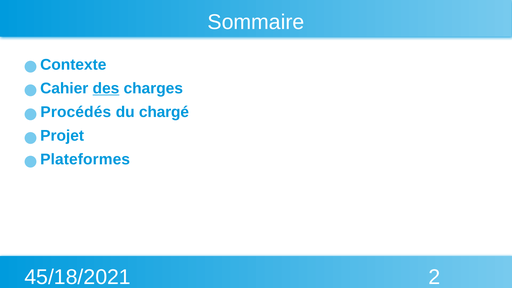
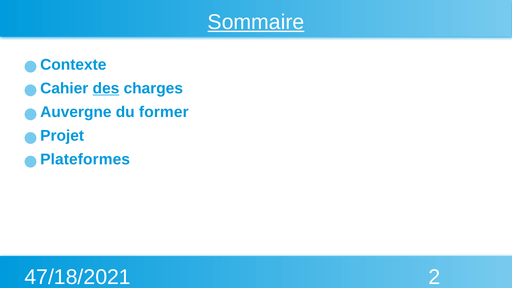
Sommaire underline: none -> present
Procédés: Procédés -> Auvergne
chargé: chargé -> former
45/18/2021: 45/18/2021 -> 47/18/2021
